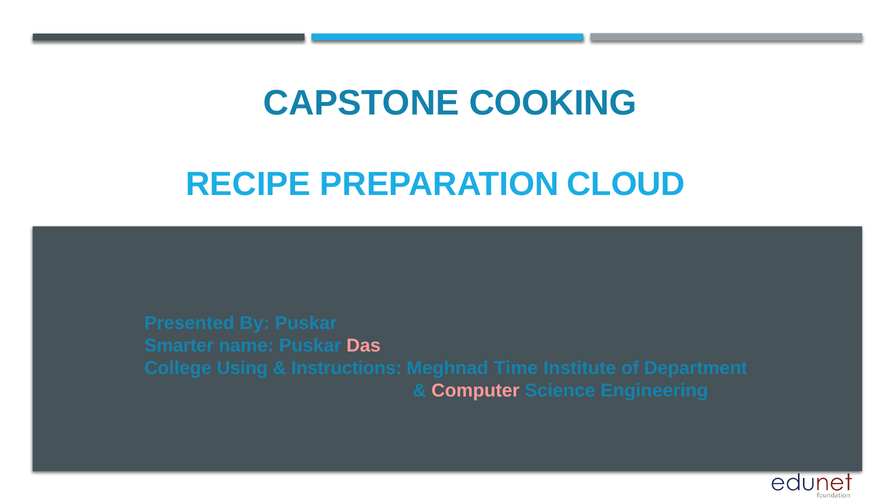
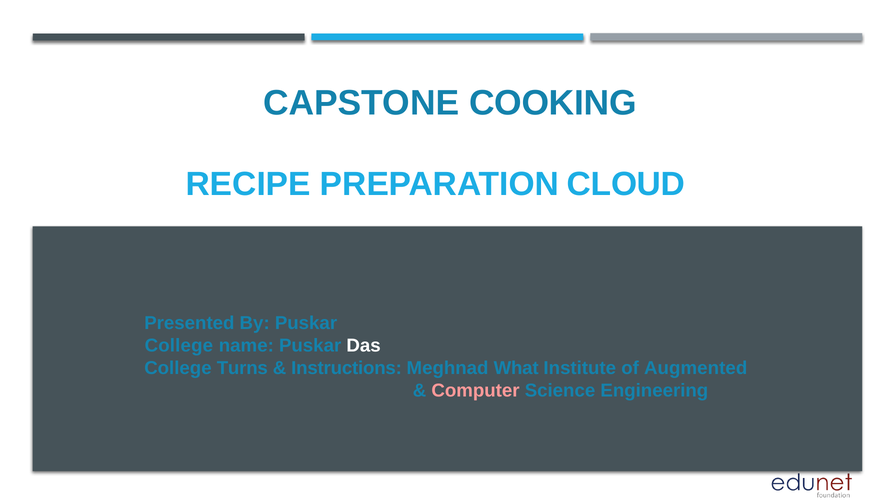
Smarter at (179, 346): Smarter -> College
Das colour: pink -> white
Using: Using -> Turns
Time: Time -> What
Department: Department -> Augmented
